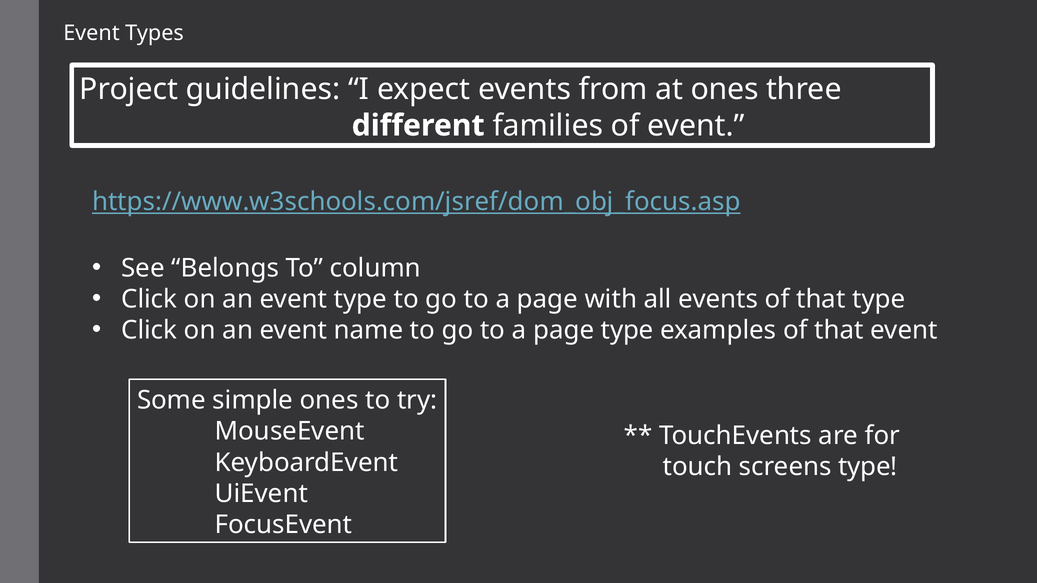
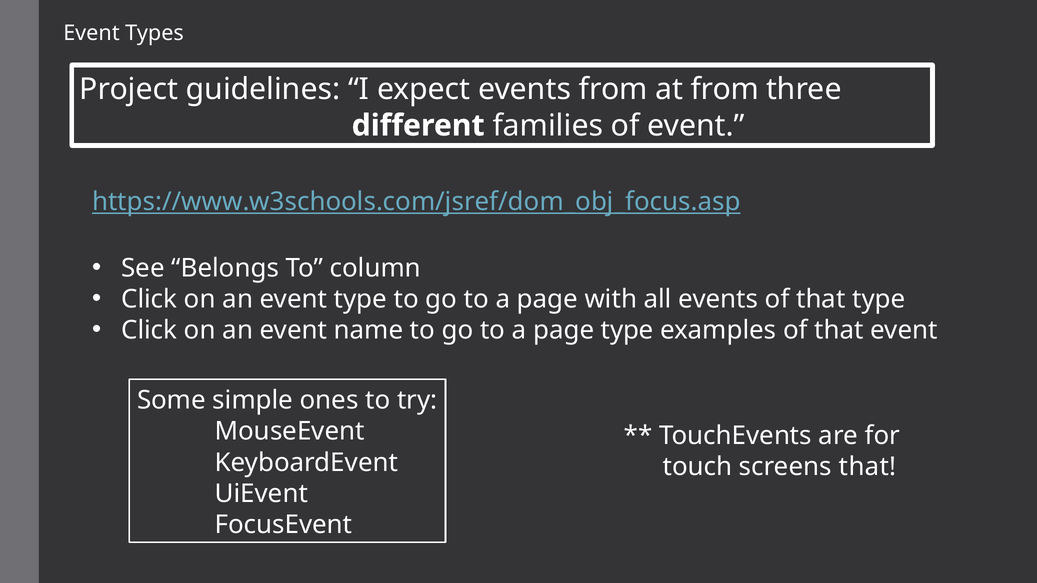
at ones: ones -> from
screens type: type -> that
